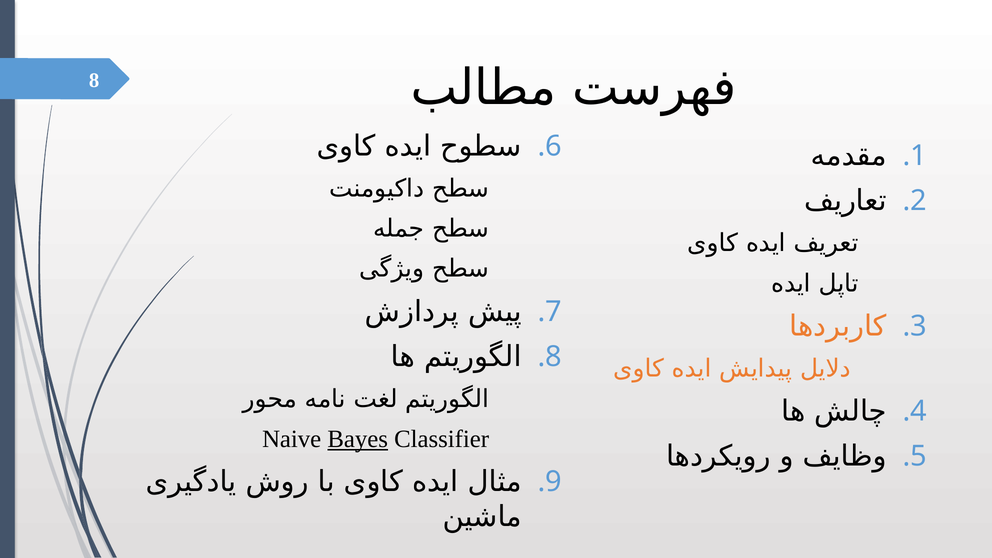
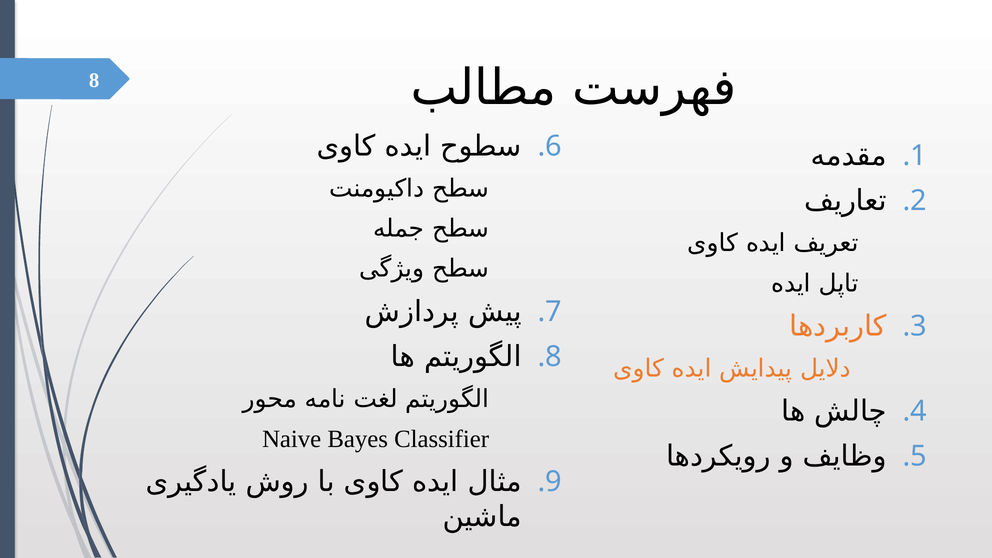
Bayes underline: present -> none
